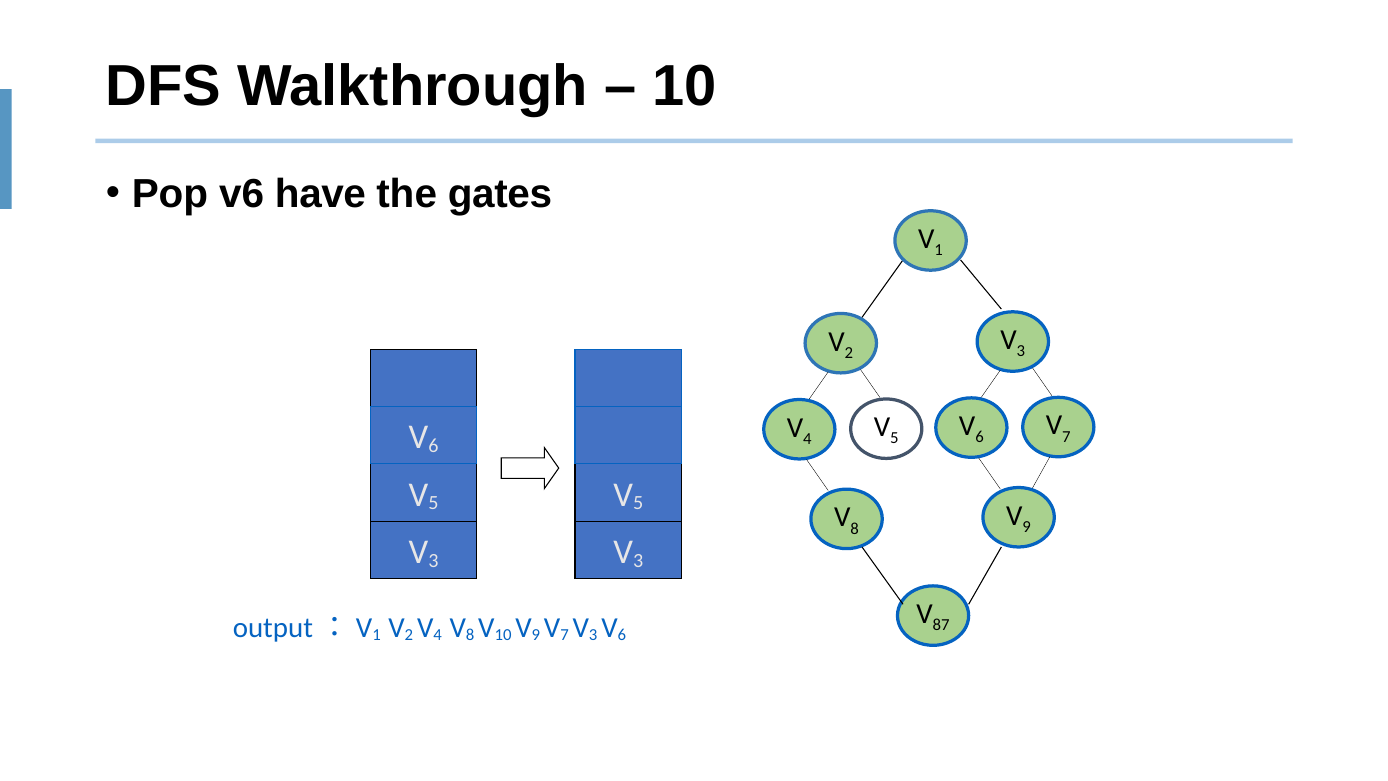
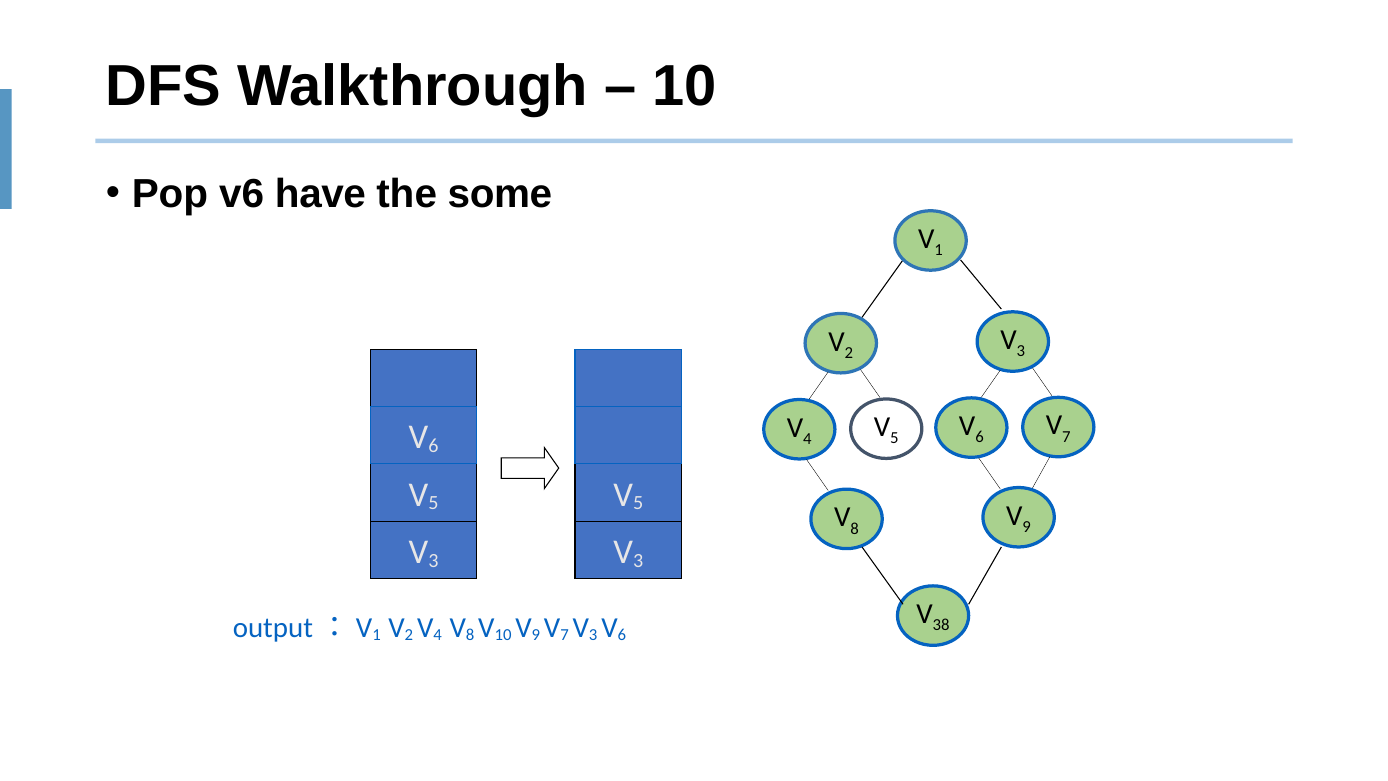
gates: gates -> some
87: 87 -> 38
